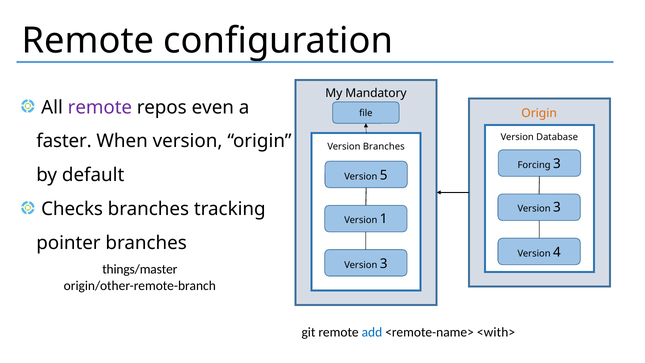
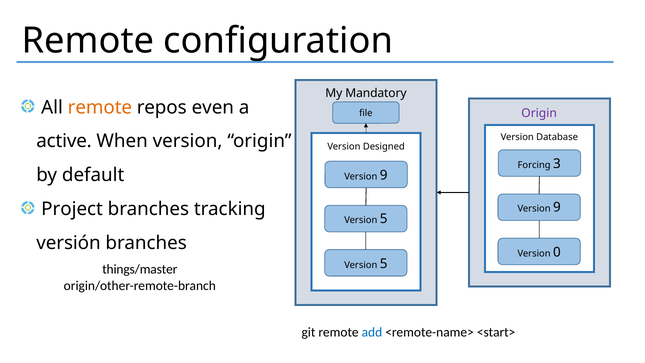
remote at (100, 107) colour: purple -> orange
Origin at (539, 113) colour: orange -> purple
faster: faster -> active
Version Branches: Branches -> Designed
5 at (384, 175): 5 -> 9
Checks: Checks -> Project
3 at (557, 207): 3 -> 9
1 at (384, 219): 1 -> 5
pointer: pointer -> versión
4: 4 -> 0
3 at (384, 263): 3 -> 5
<with>: <with> -> <start>
